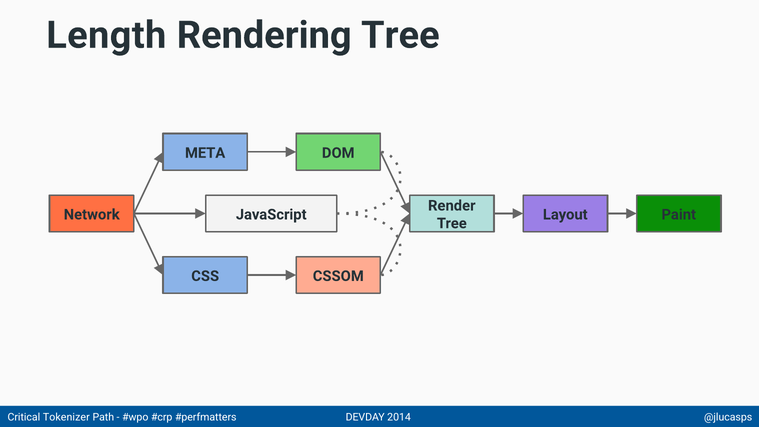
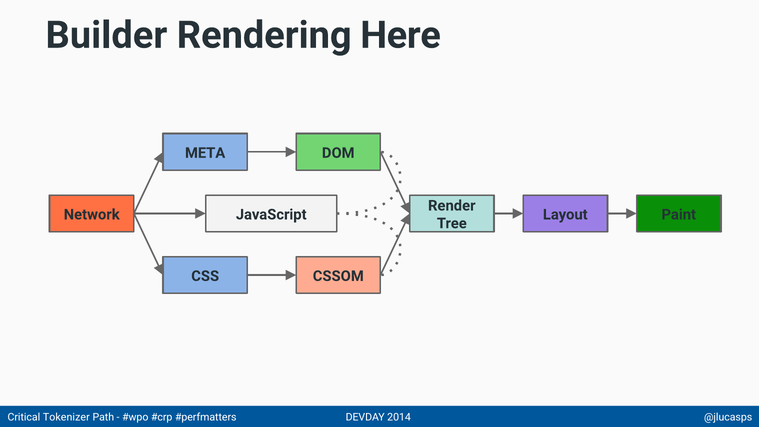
Length: Length -> Builder
Rendering Tree: Tree -> Here
